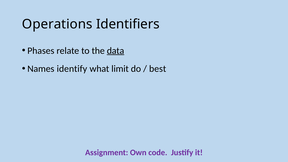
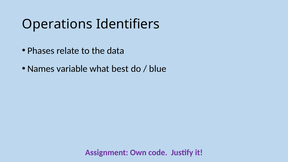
data underline: present -> none
identify: identify -> variable
limit: limit -> best
best: best -> blue
